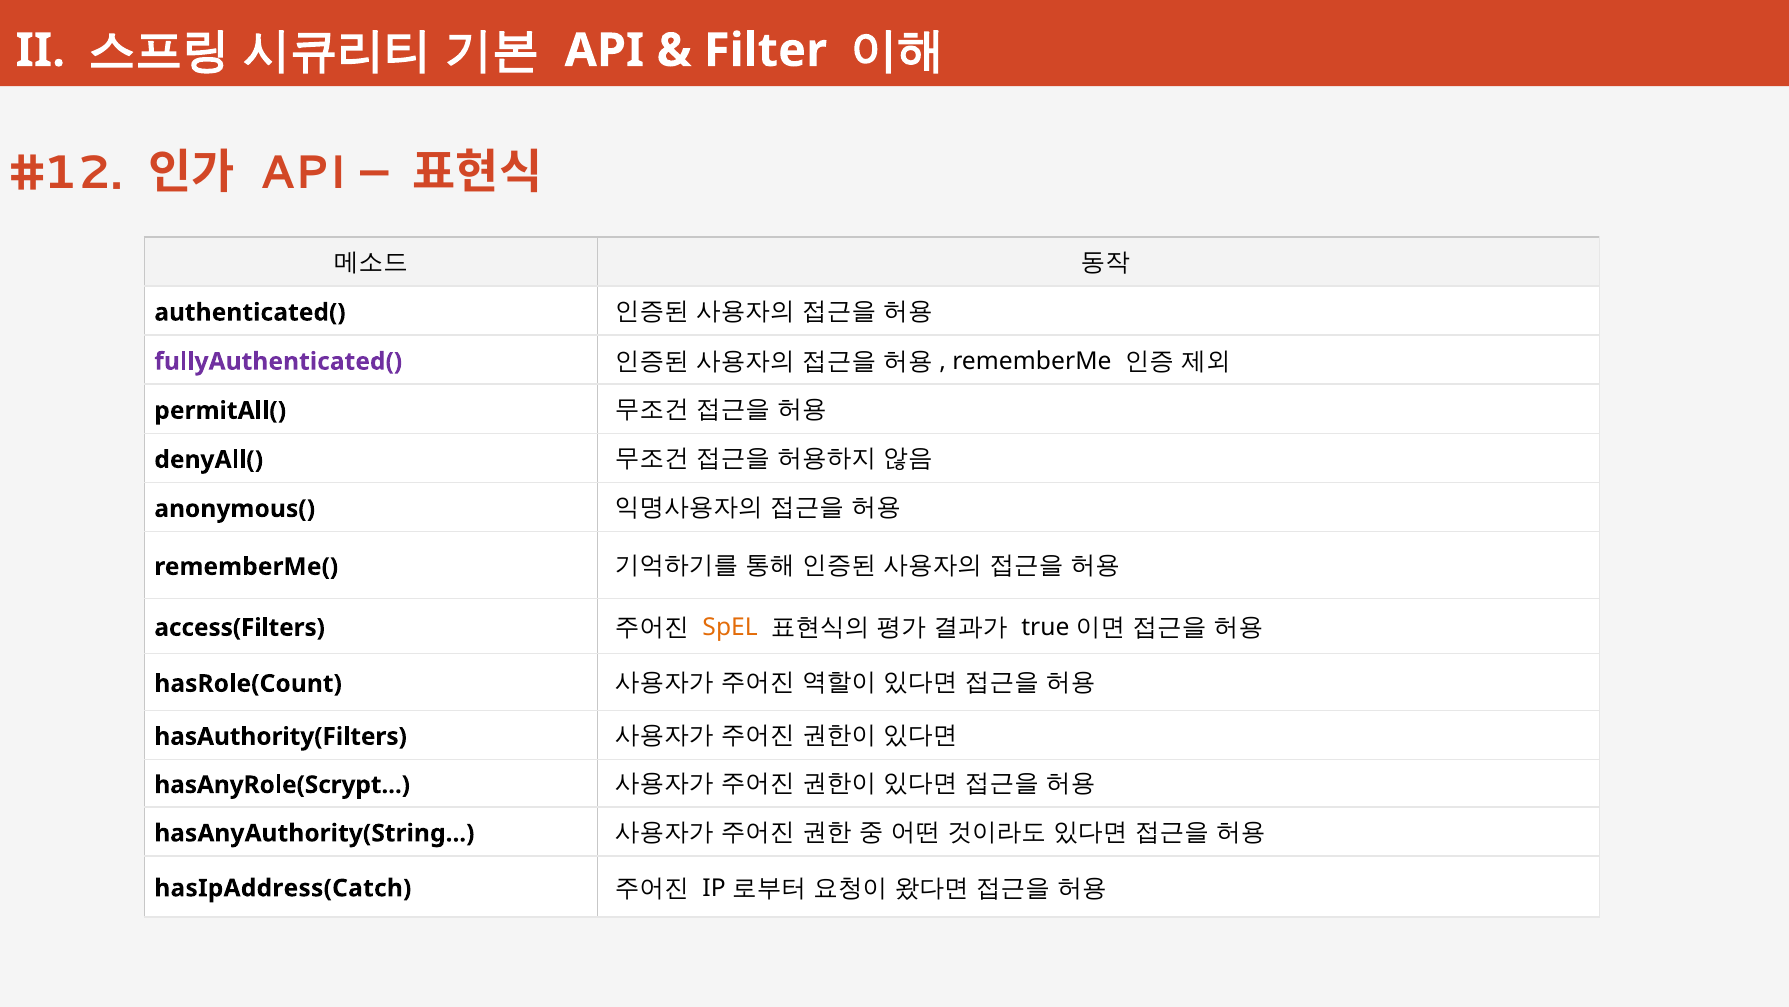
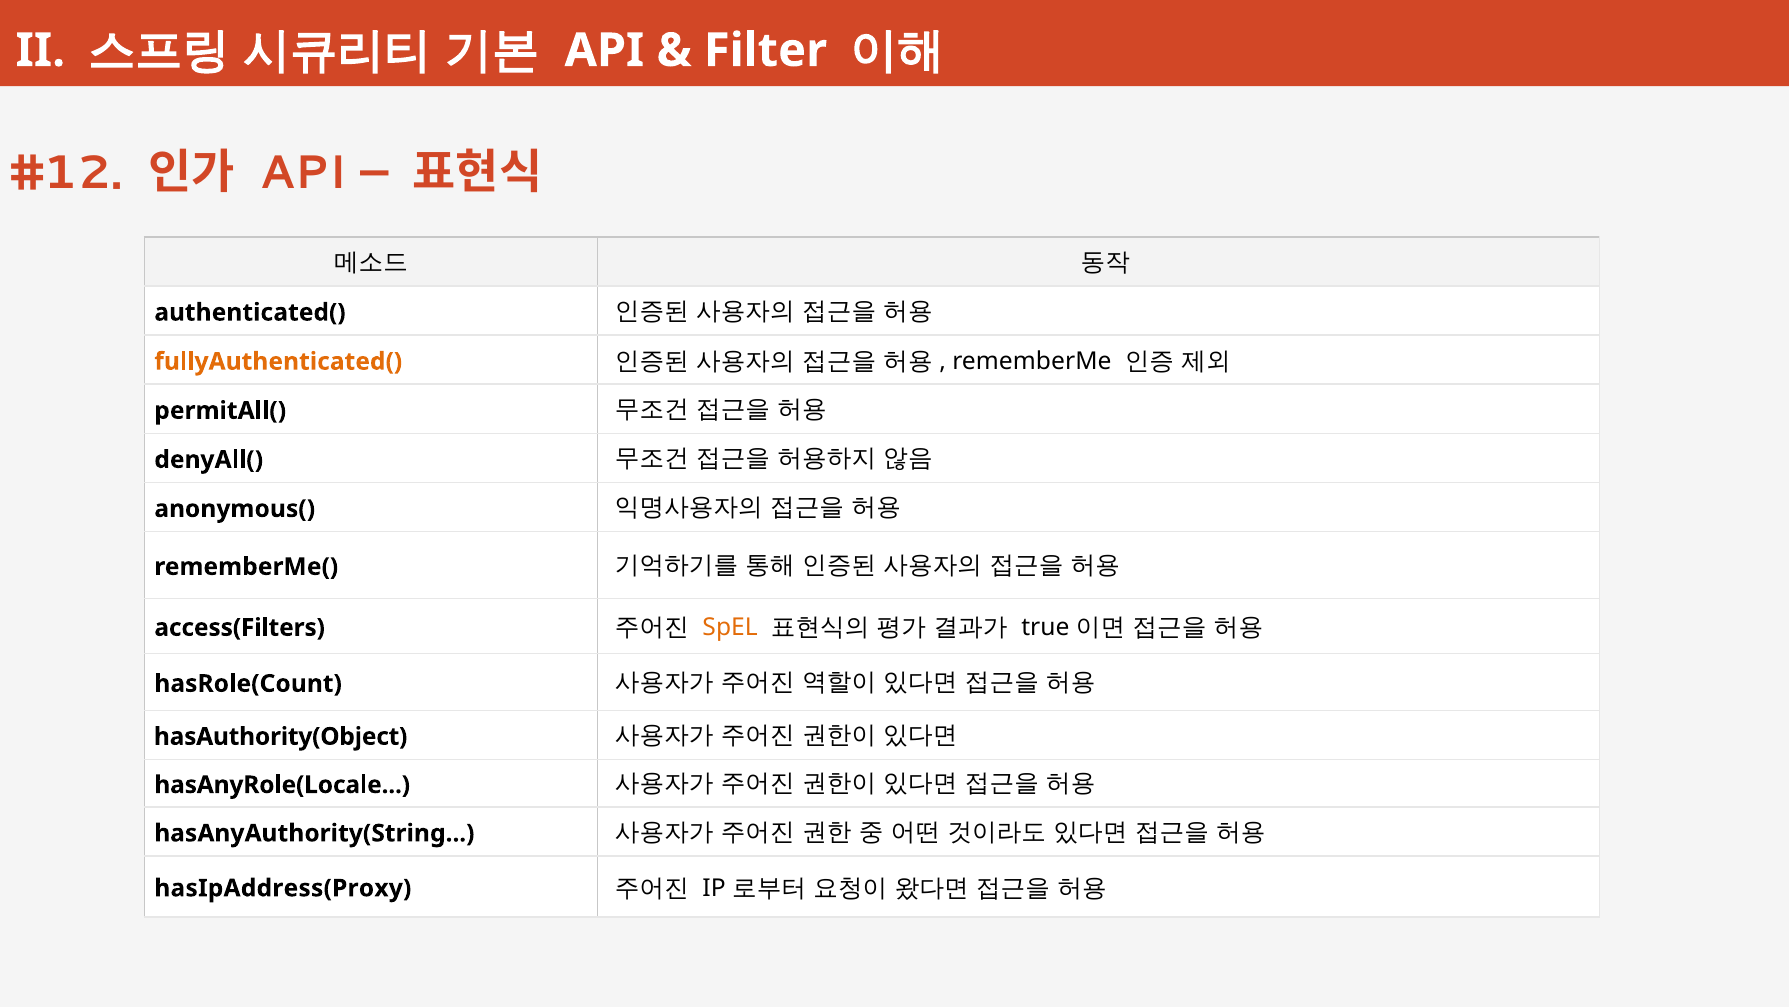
fullyAuthenticated( colour: purple -> orange
hasAuthority(Filters: hasAuthority(Filters -> hasAuthority(Object
hasAnyRole(Scrypt: hasAnyRole(Scrypt -> hasAnyRole(Locale
hasIpAddress(Catch: hasIpAddress(Catch -> hasIpAddress(Proxy
